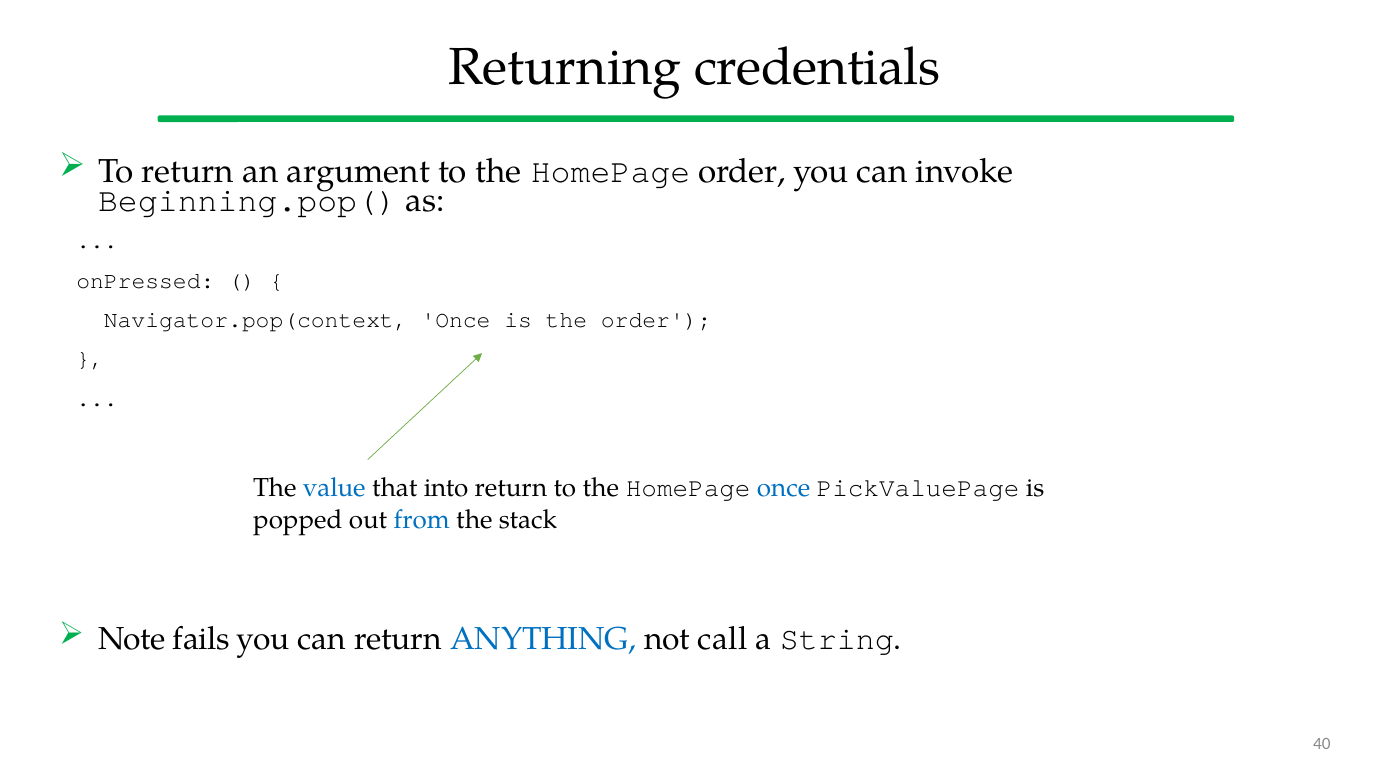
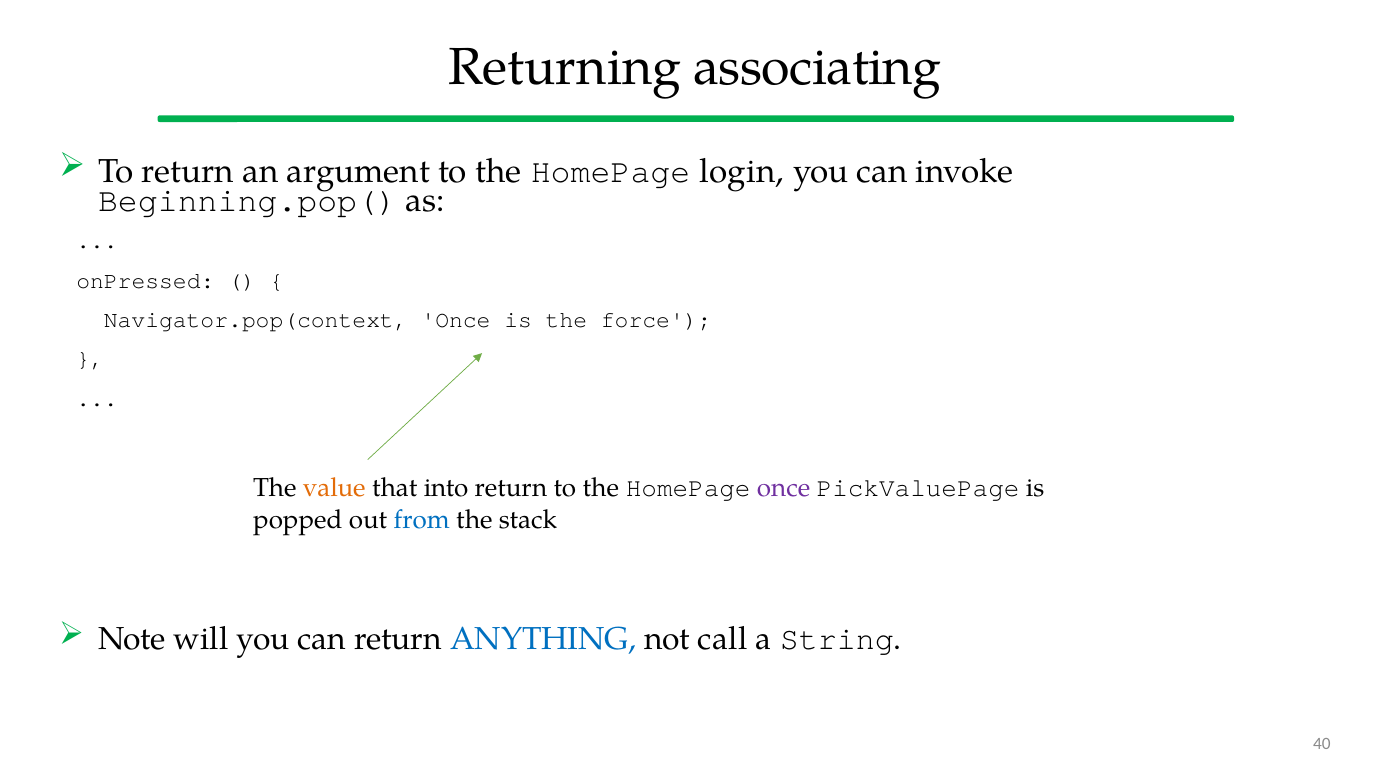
credentials: credentials -> associating
HomePage order: order -> login
the order: order -> force
value colour: blue -> orange
once at (784, 489) colour: blue -> purple
fails: fails -> will
